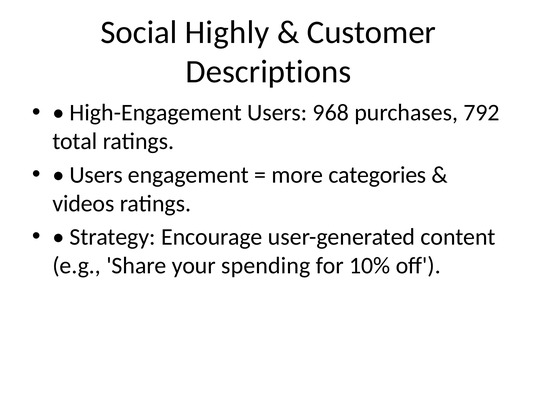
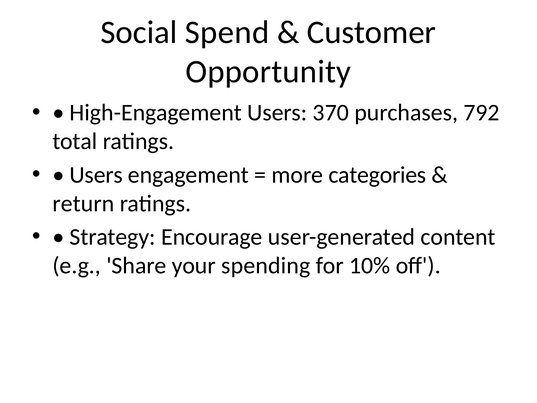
Highly: Highly -> Spend
Descriptions: Descriptions -> Opportunity
968: 968 -> 370
videos: videos -> return
